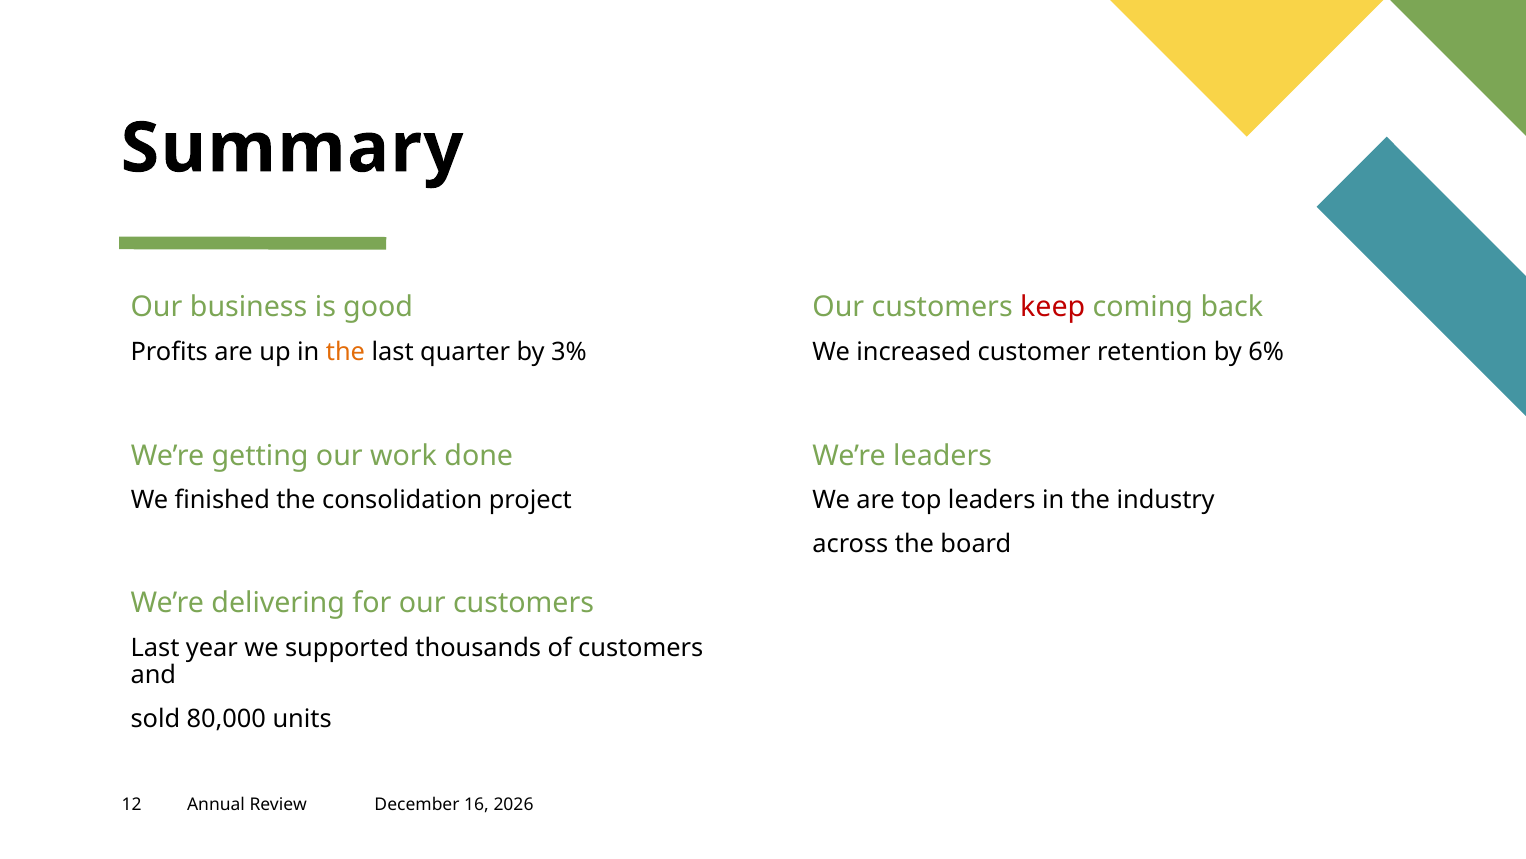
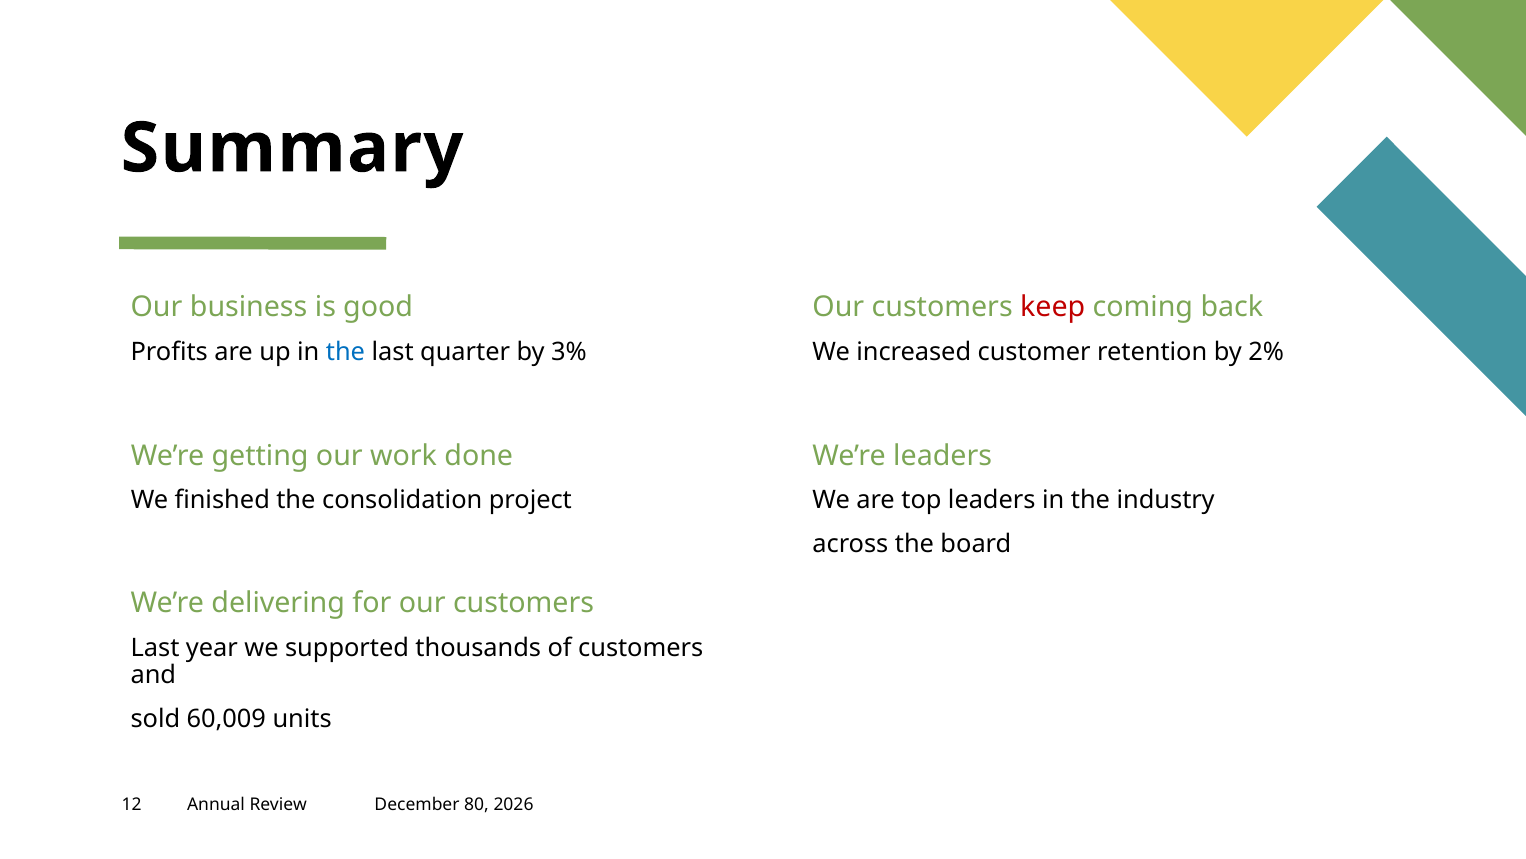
the at (345, 352) colour: orange -> blue
6%: 6% -> 2%
80,000: 80,000 -> 60,009
16: 16 -> 80
